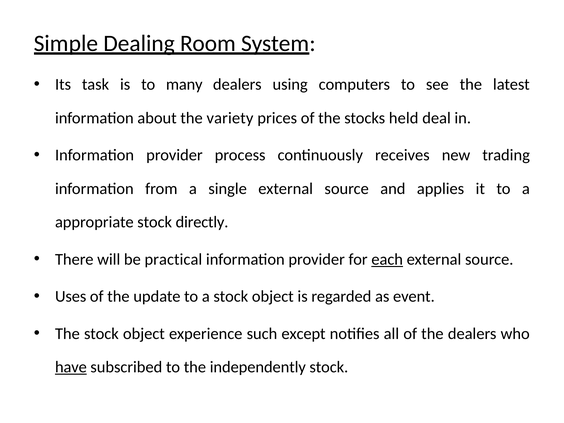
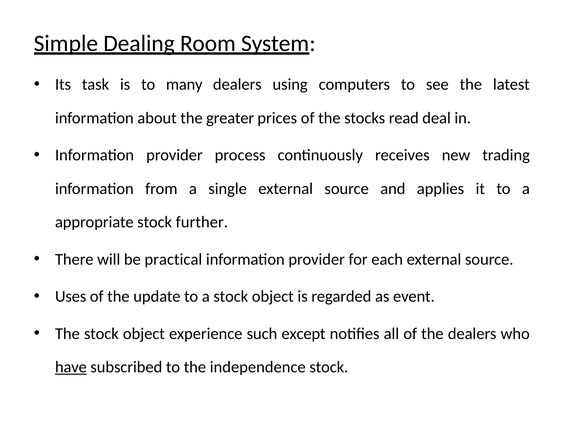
variety: variety -> greater
held: held -> read
directly: directly -> further
each underline: present -> none
independently: independently -> independence
